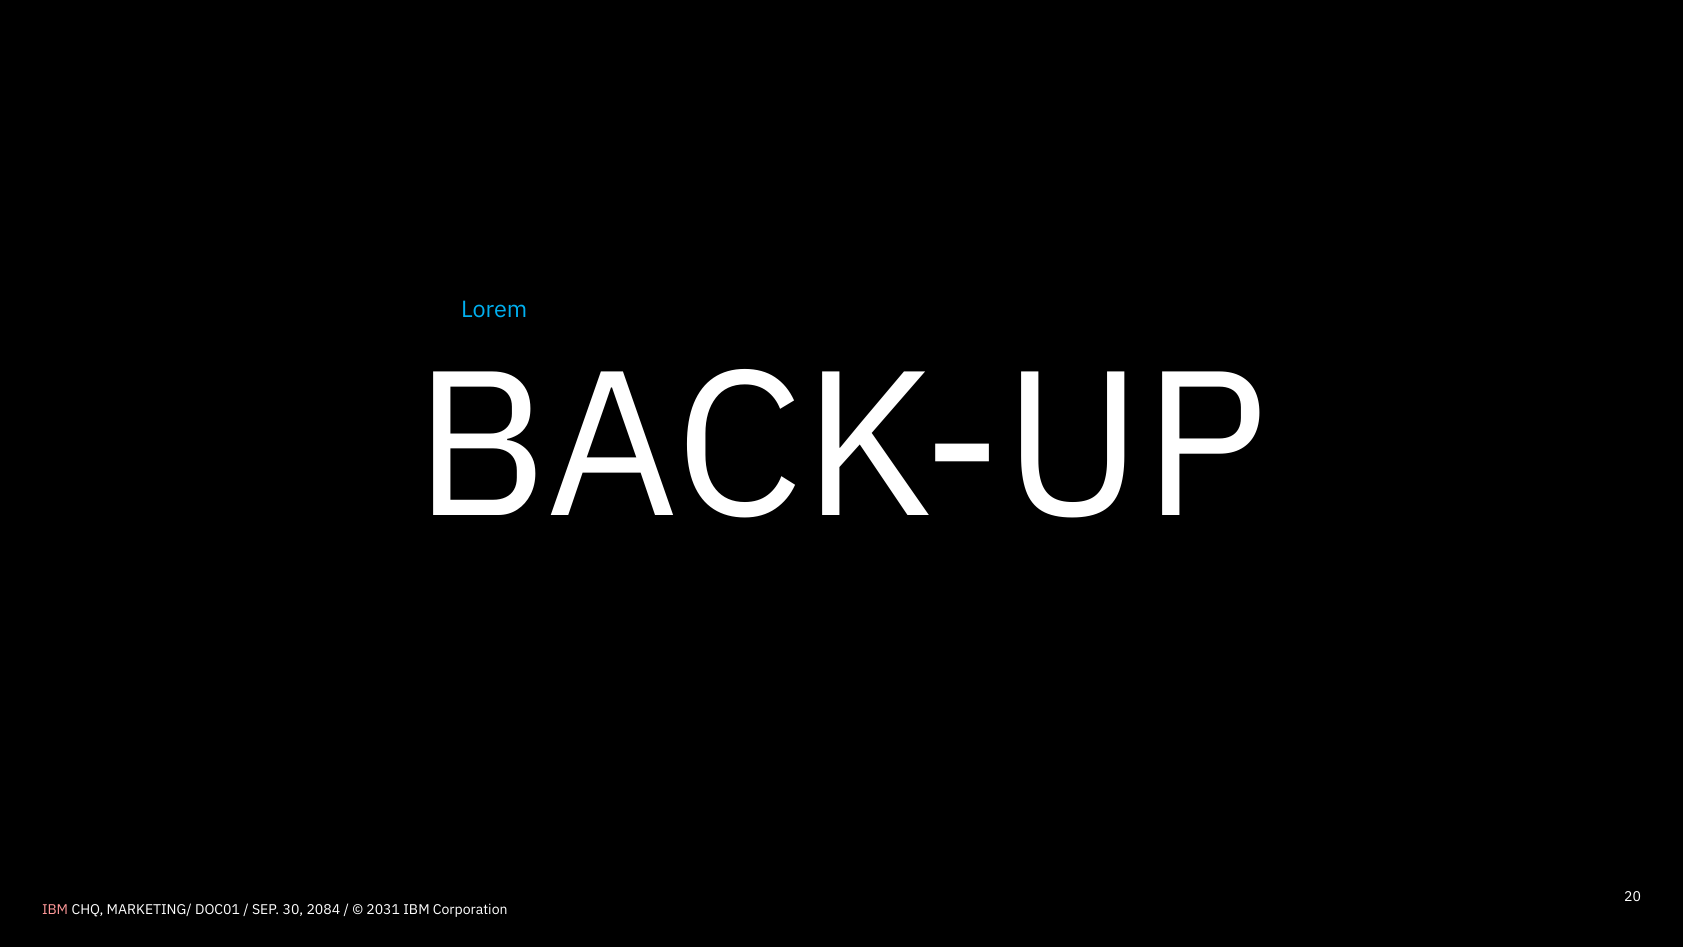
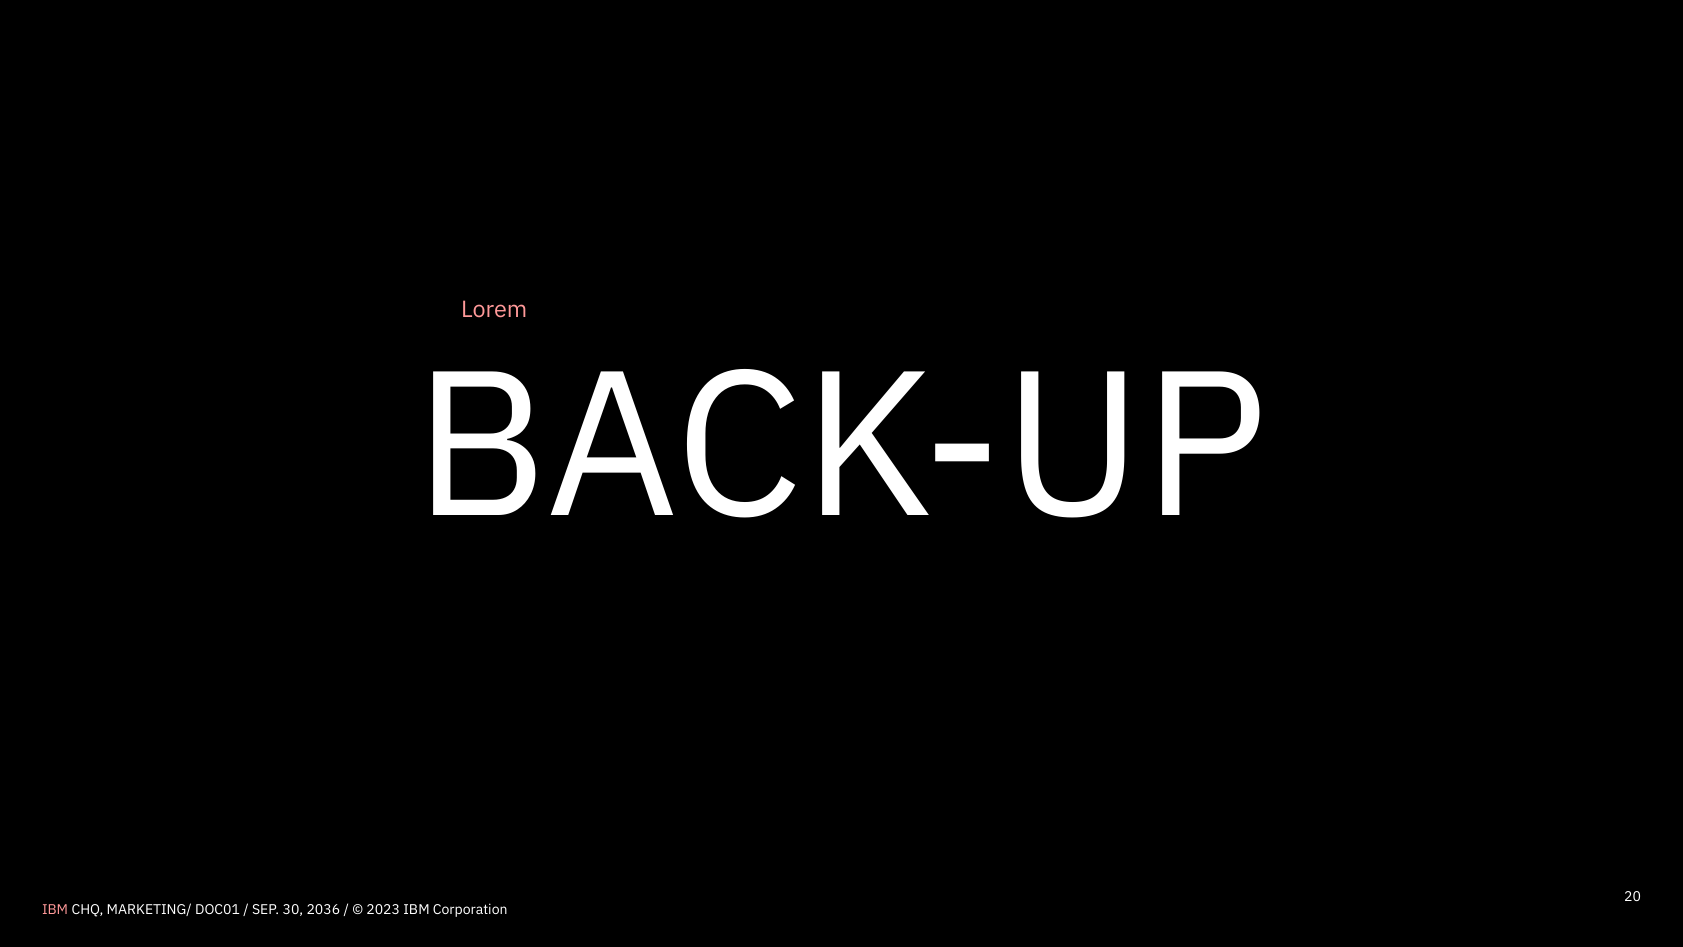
Lorem at (494, 310) colour: light blue -> pink
2084: 2084 -> 2036
2031: 2031 -> 2023
